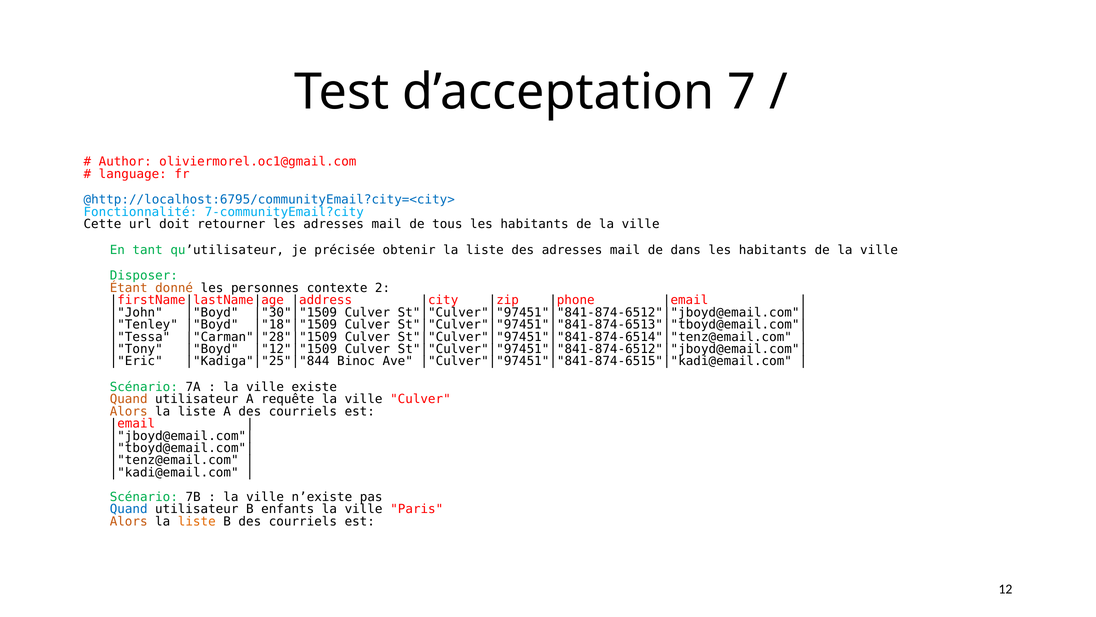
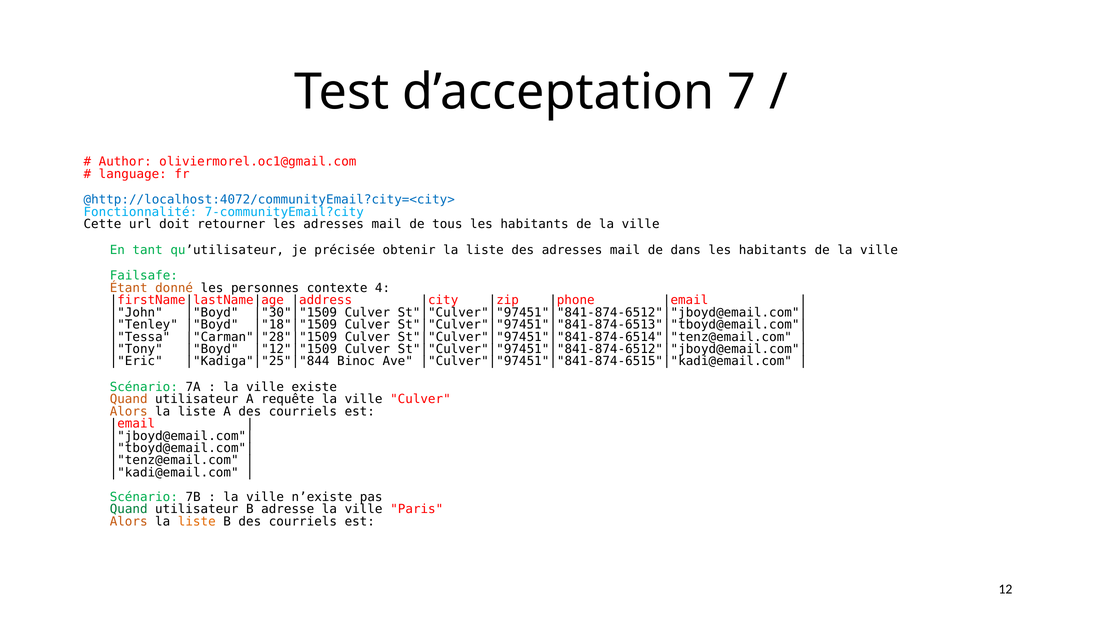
@http://localhost:6795/communityEmail?city=<city>: @http://localhost:6795/communityEmail?city=<city> -> @http://localhost:4072/communityEmail?city=<city>
Disposer: Disposer -> Failsafe
2: 2 -> 4
Quand at (129, 509) colour: blue -> green
enfants: enfants -> adresse
